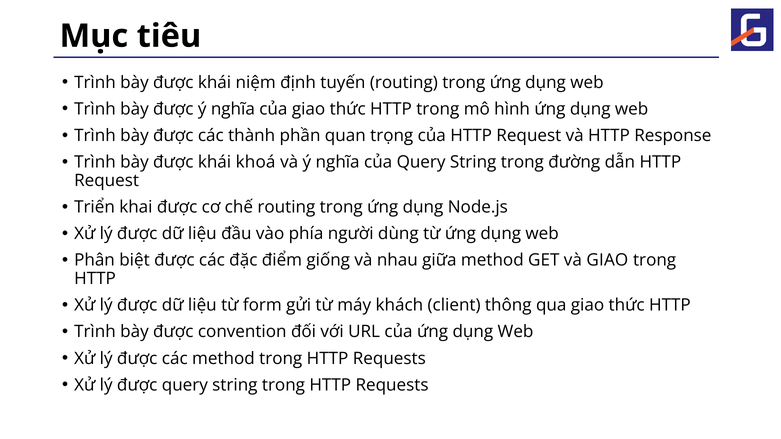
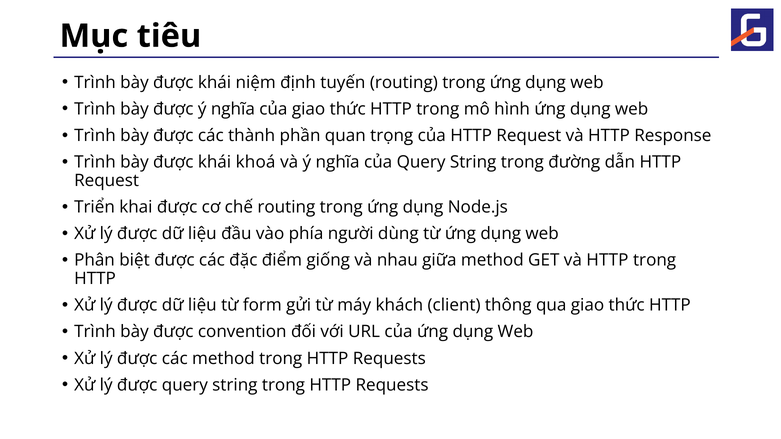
GET và GIAO: GIAO -> HTTP
